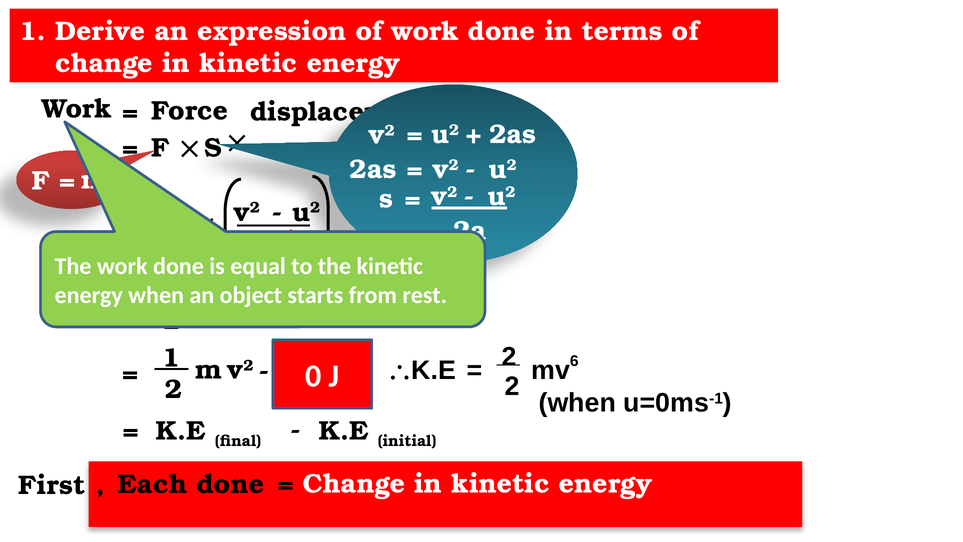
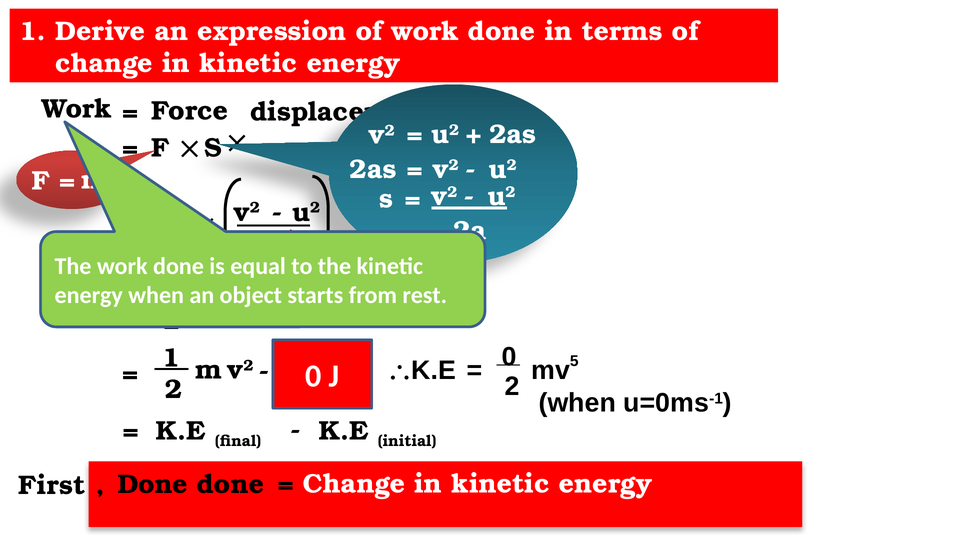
6: 6 -> 5
K.E 2: 2 -> 0
Each at (153, 484): Each -> Done
